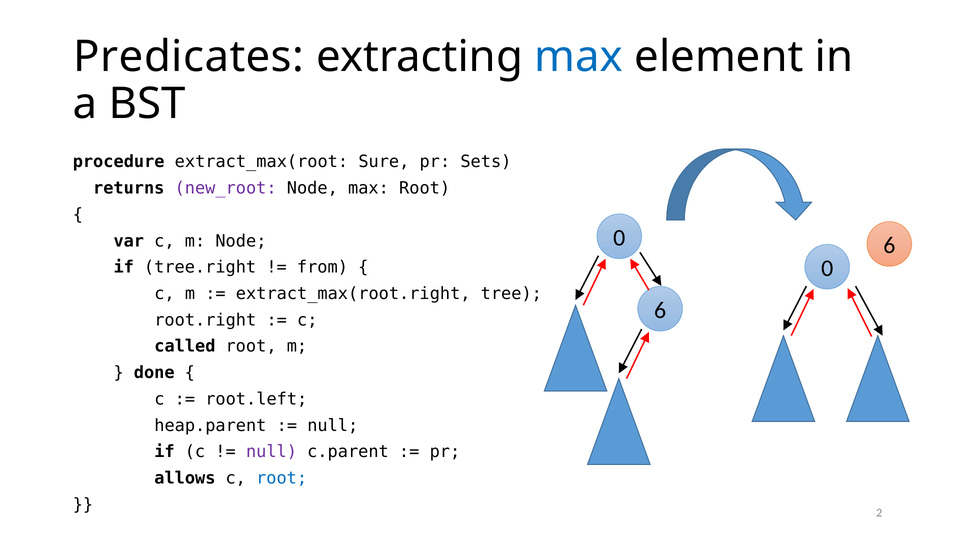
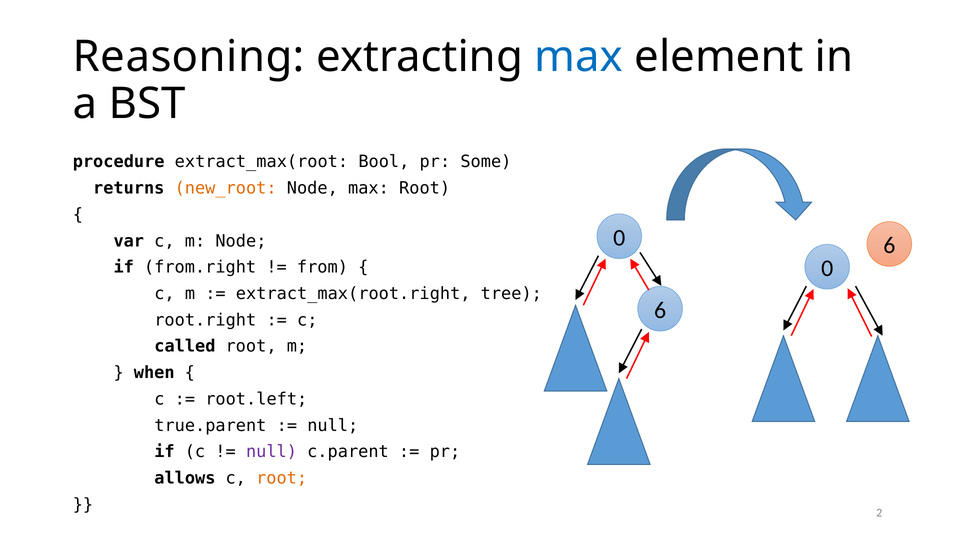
Predicates: Predicates -> Reasoning
Sure: Sure -> Bool
Sets: Sets -> Some
new_root colour: purple -> orange
tree.right: tree.right -> from.right
done: done -> when
heap.parent: heap.parent -> true.parent
root at (282, 478) colour: blue -> orange
